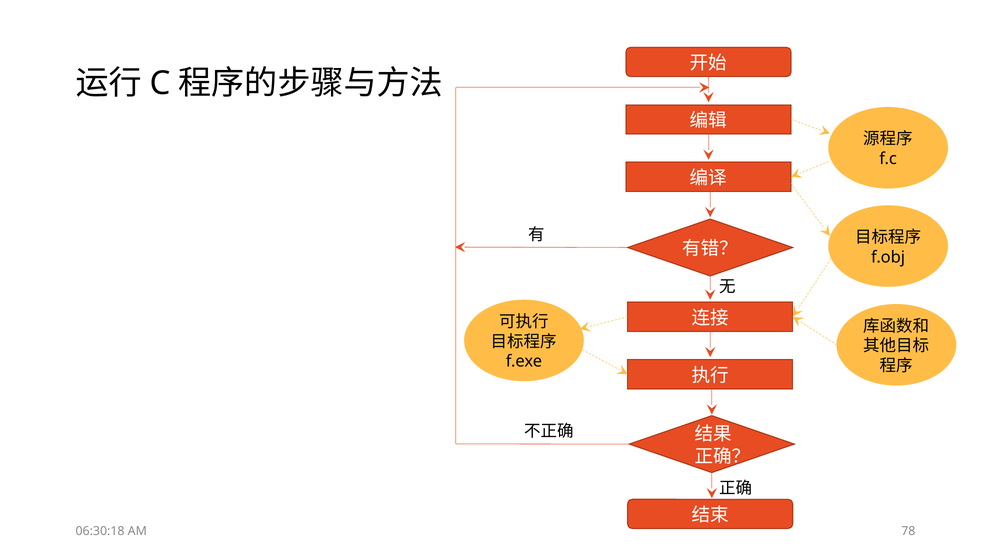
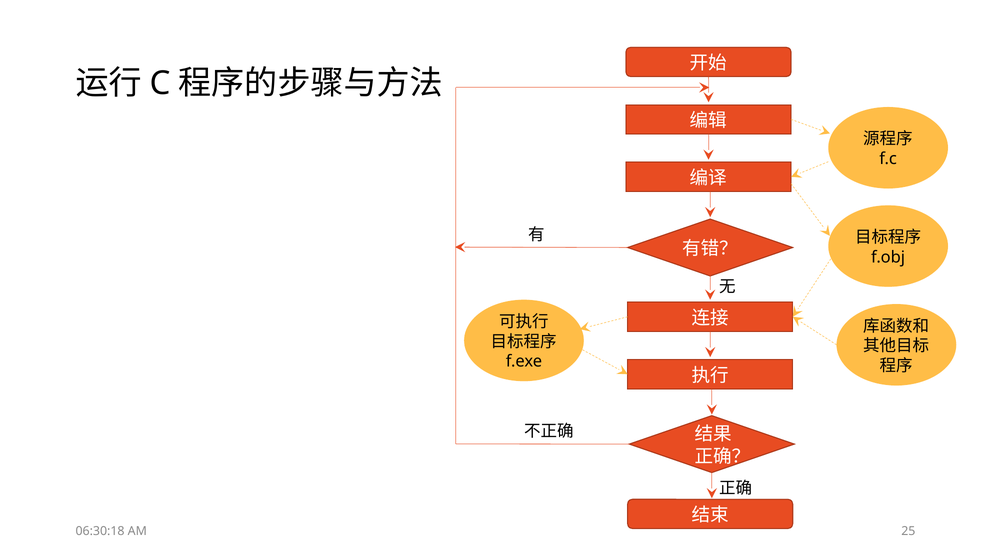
78: 78 -> 25
